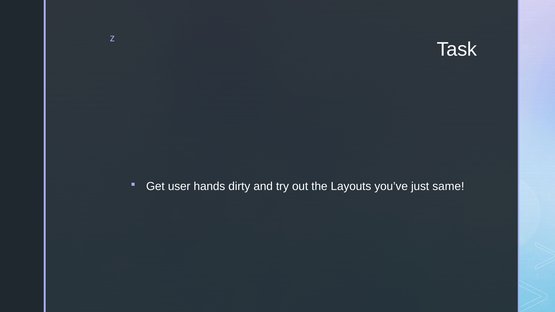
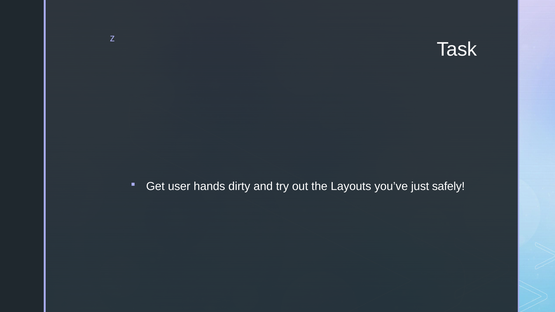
same: same -> safely
